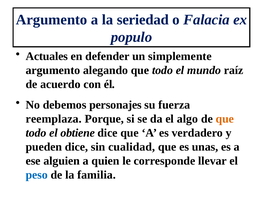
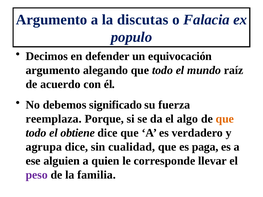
seriedad: seriedad -> discutas
Actuales: Actuales -> Decimos
simplemente: simplemente -> equivocación
personajes: personajes -> significado
pueden: pueden -> agrupa
unas: unas -> paga
peso colour: blue -> purple
